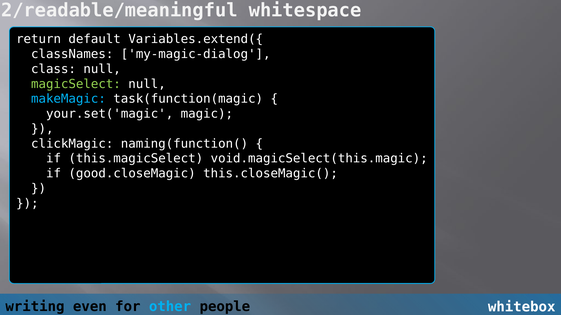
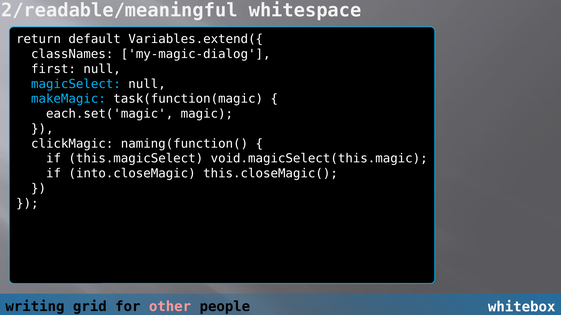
class: class -> first
magicSelect colour: light green -> light blue
your.set('magic: your.set('magic -> each.set('magic
good.closeMagic: good.closeMagic -> into.closeMagic
even: even -> grid
other colour: light blue -> pink
